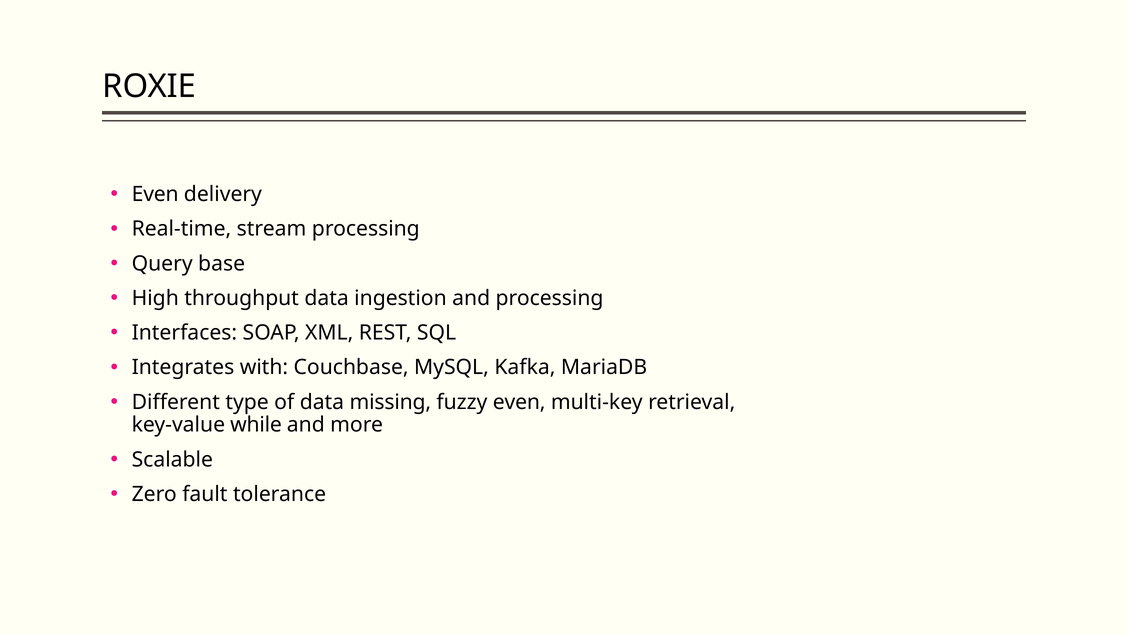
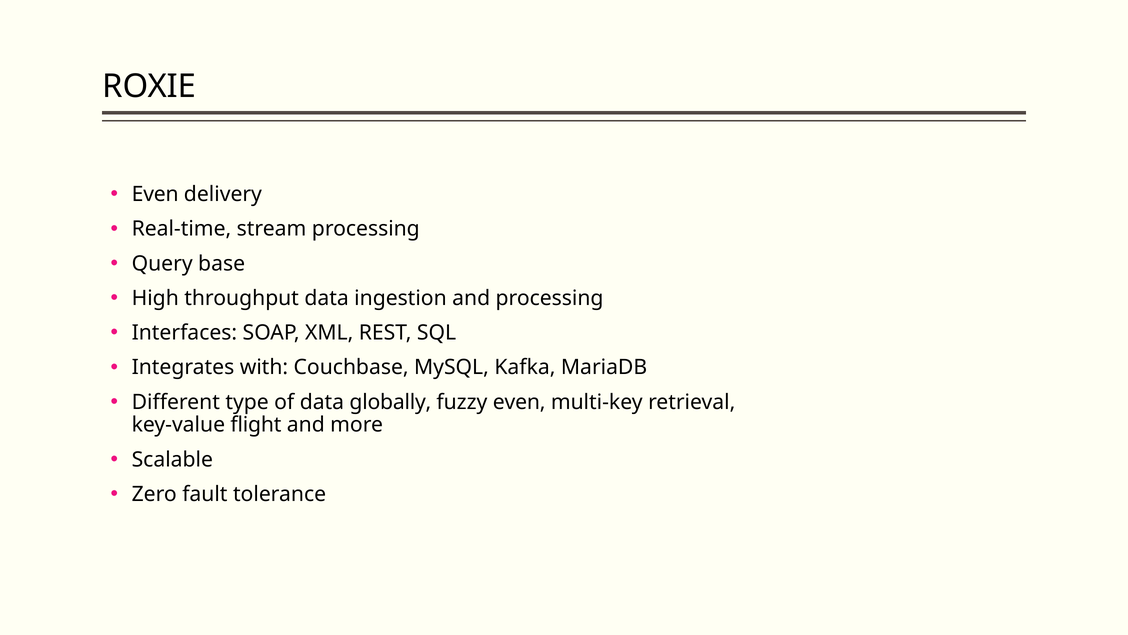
missing: missing -> globally
while: while -> flight
